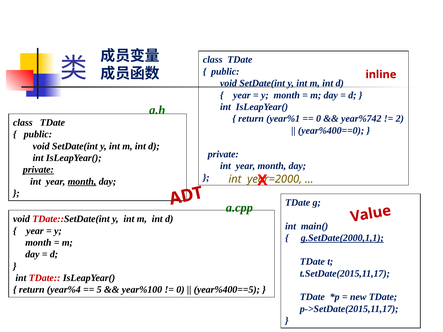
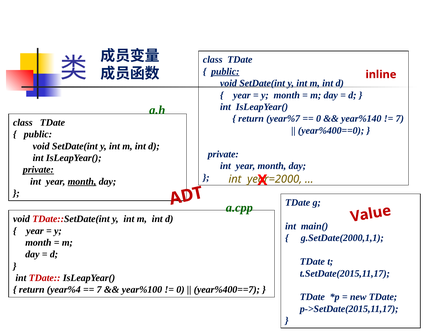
public at (225, 72) underline: none -> present
year%1: year%1 -> year%7
year%742: year%742 -> year%140
2 at (400, 119): 2 -> 7
g.SetDate(2000,1,1 underline: present -> none
5 at (99, 290): 5 -> 7
year%400==5: year%400==5 -> year%400==7
